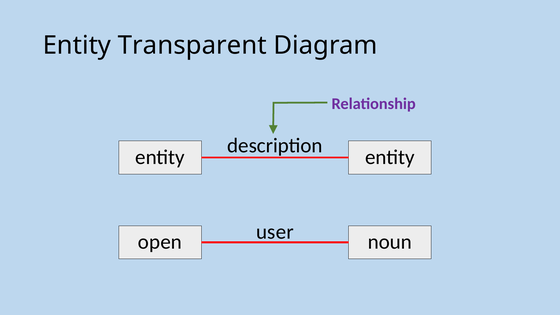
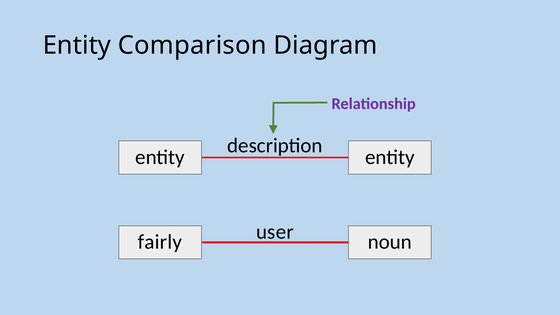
Transparent: Transparent -> Comparison
open: open -> fairly
